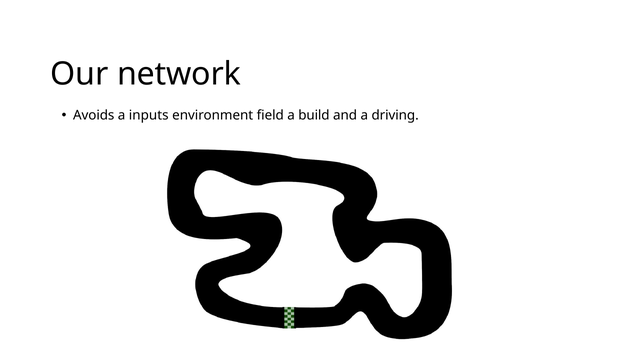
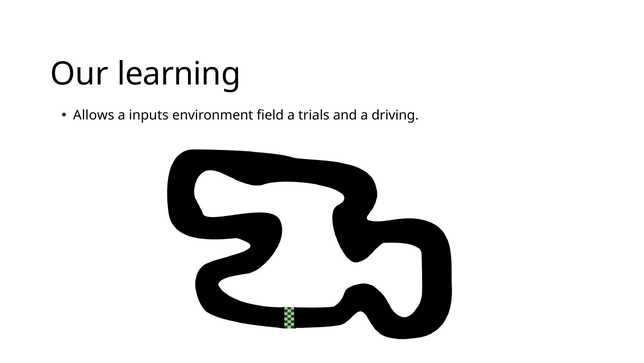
network: network -> learning
Avoids: Avoids -> Allows
build: build -> trials
